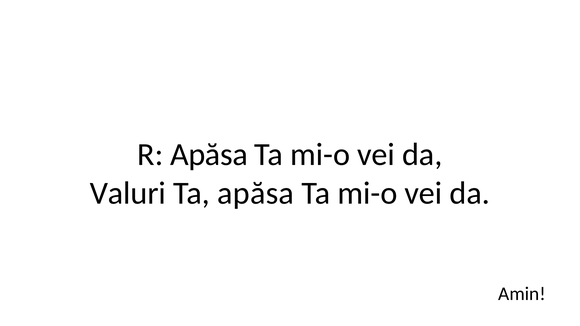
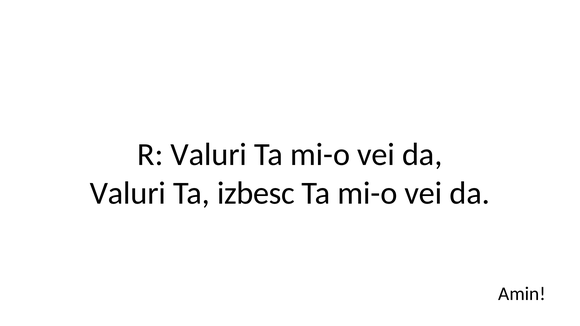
R Apăsa: Apăsa -> Valuri
Ta apăsa: apăsa -> izbesc
